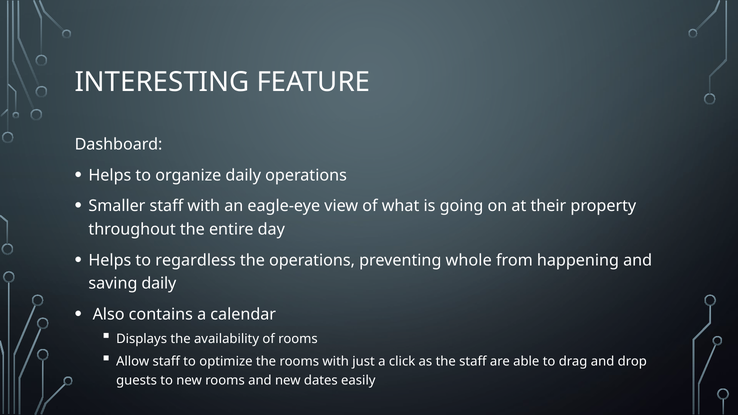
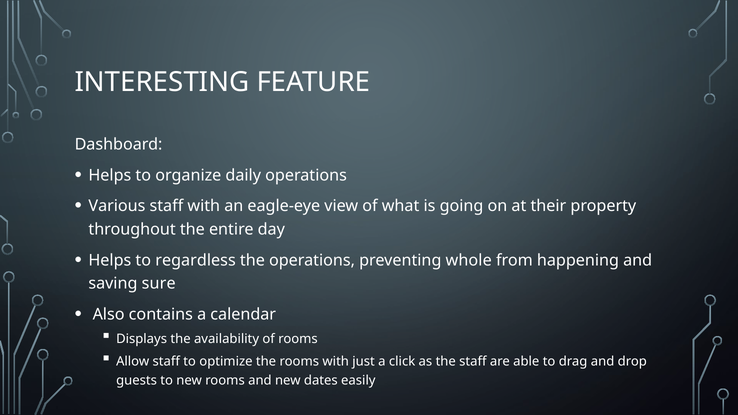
Smaller: Smaller -> Various
saving daily: daily -> sure
